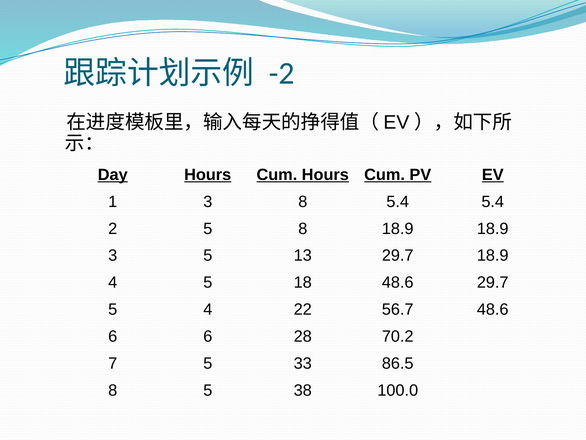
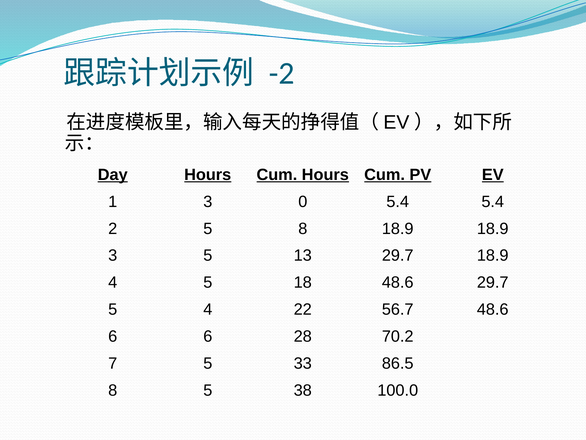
3 8: 8 -> 0
